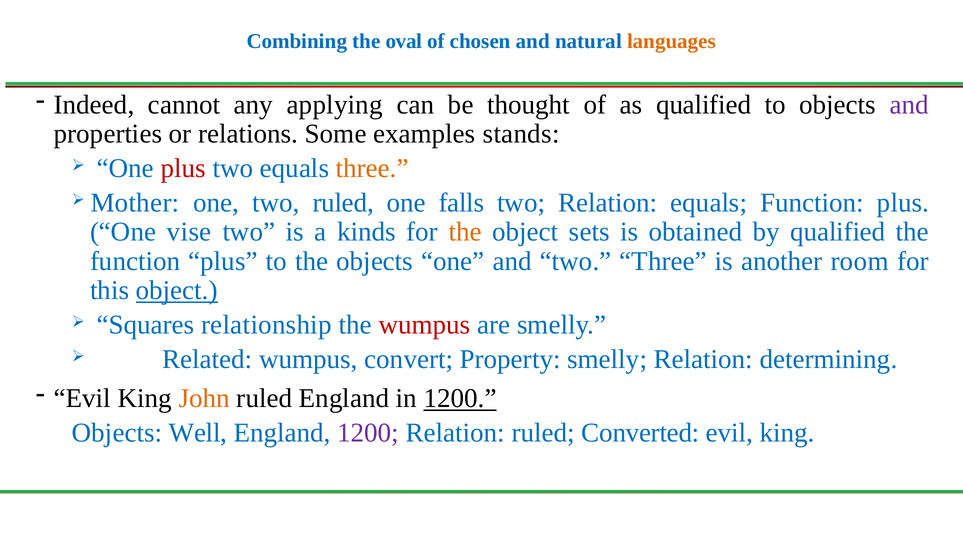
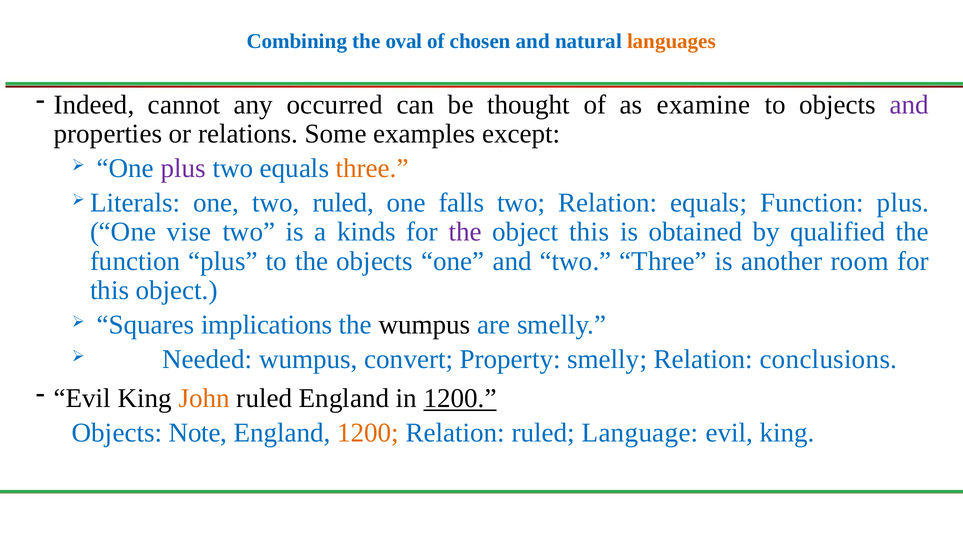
applying: applying -> occurred
as qualified: qualified -> examine
stands: stands -> except
plus at (183, 168) colour: red -> purple
Mother: Mother -> Literals
the at (465, 232) colour: orange -> purple
object sets: sets -> this
object at (177, 290) underline: present -> none
relationship: relationship -> implications
wumpus at (425, 325) colour: red -> black
Related: Related -> Needed
determining: determining -> conclusions
Well: Well -> Note
1200 at (368, 433) colour: purple -> orange
Converted: Converted -> Language
